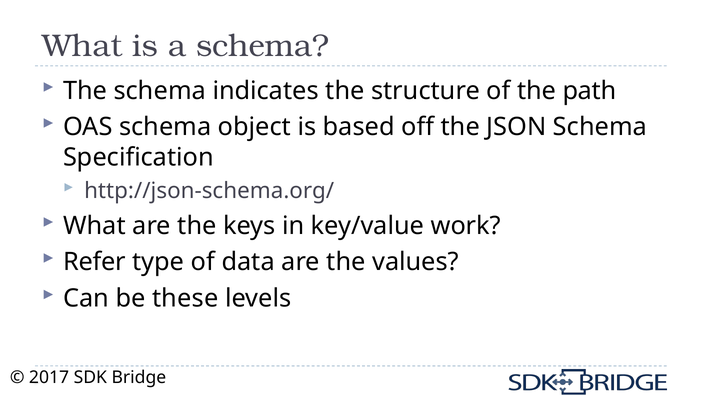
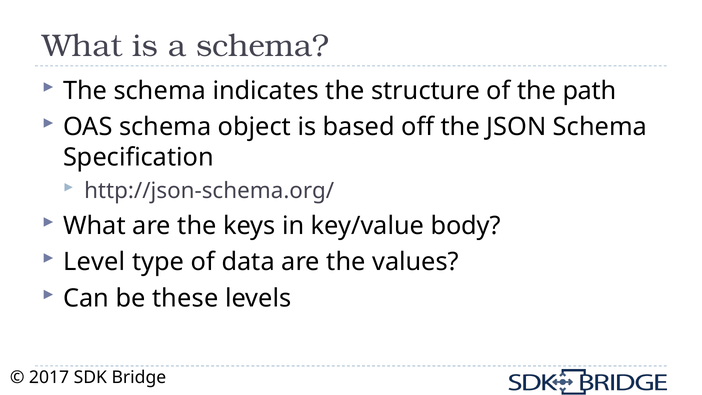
work: work -> body
Refer: Refer -> Level
